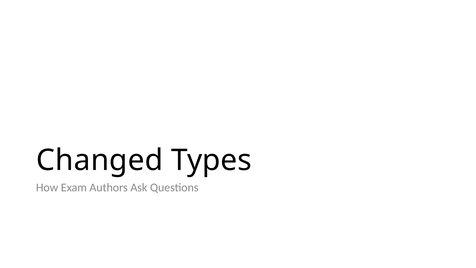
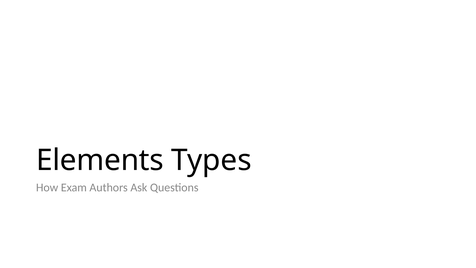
Changed: Changed -> Elements
